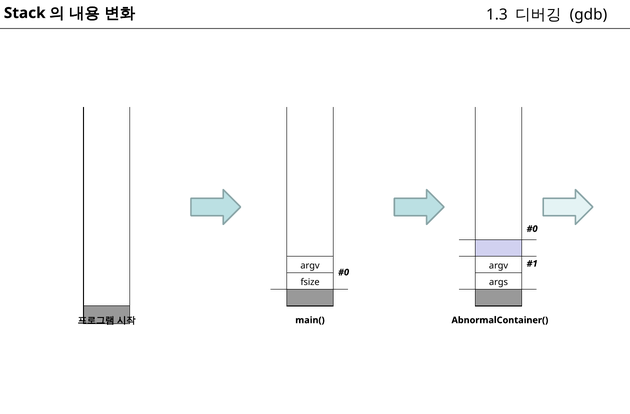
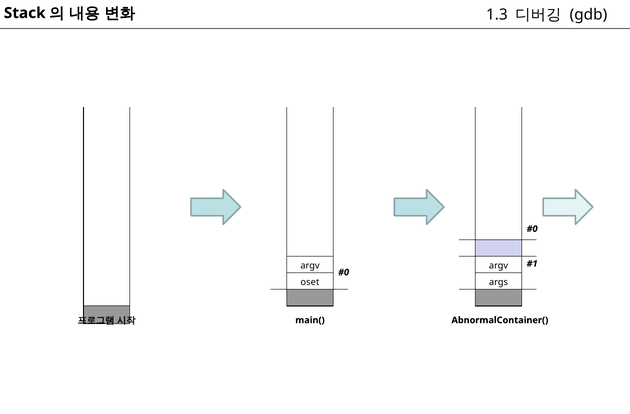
fsize: fsize -> oset
